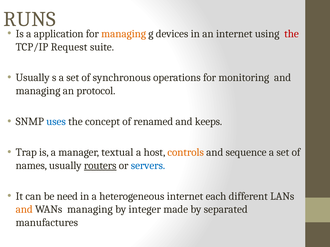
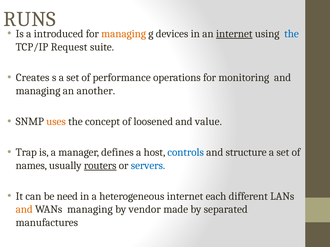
application: application -> introduced
internet at (234, 34) underline: none -> present
the at (292, 34) colour: red -> blue
Usually at (33, 78): Usually -> Creates
synchronous: synchronous -> performance
protocol: protocol -> another
uses colour: blue -> orange
renamed: renamed -> loosened
keeps: keeps -> value
textual: textual -> defines
controls colour: orange -> blue
sequence: sequence -> structure
integer: integer -> vendor
